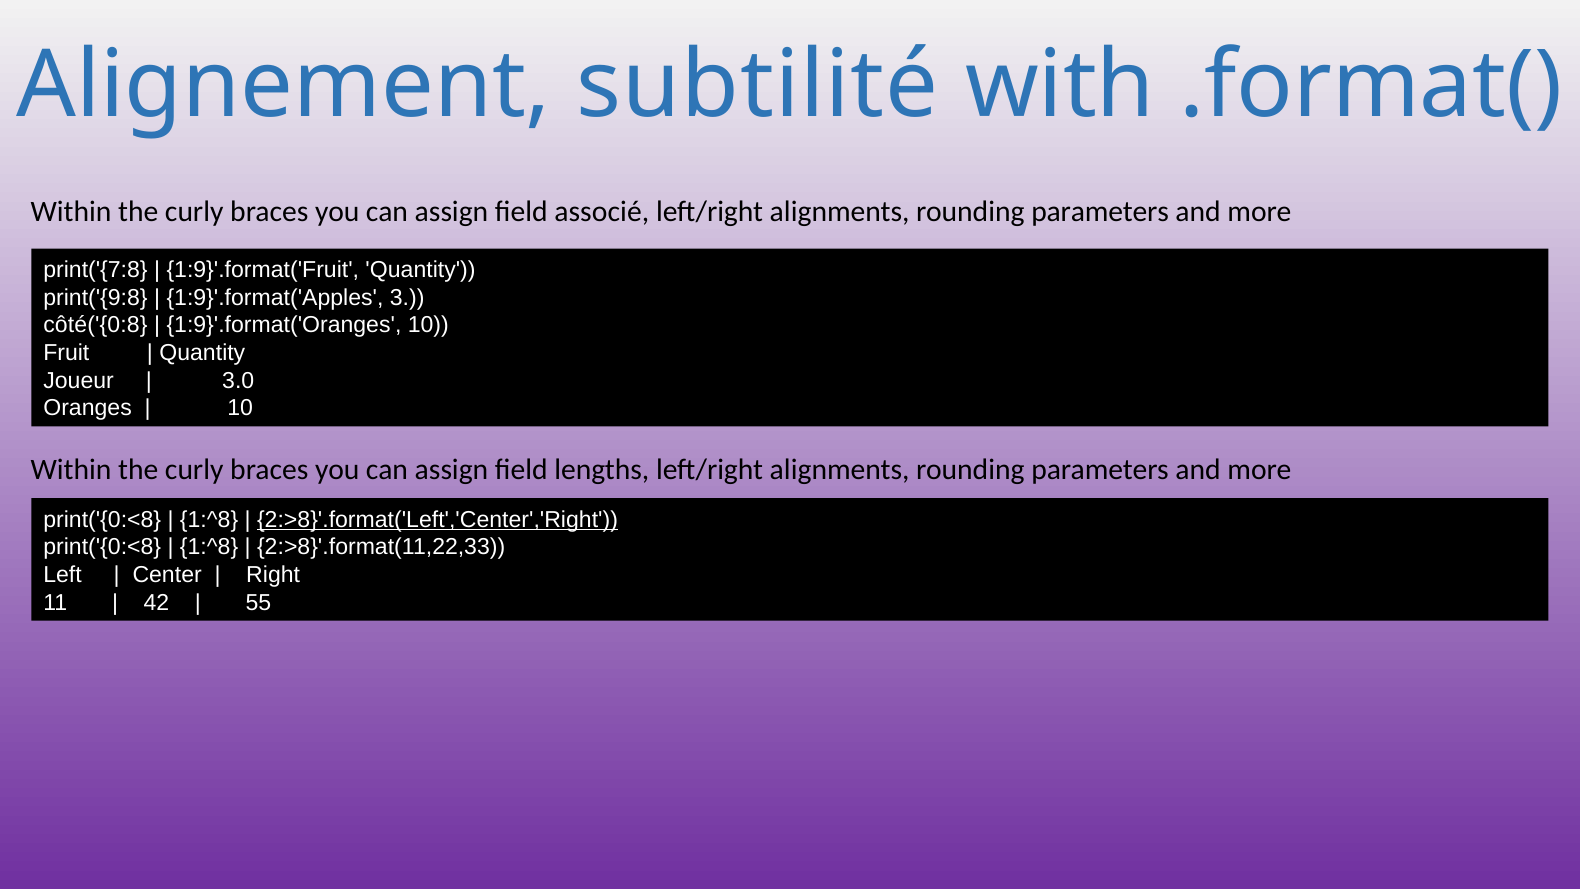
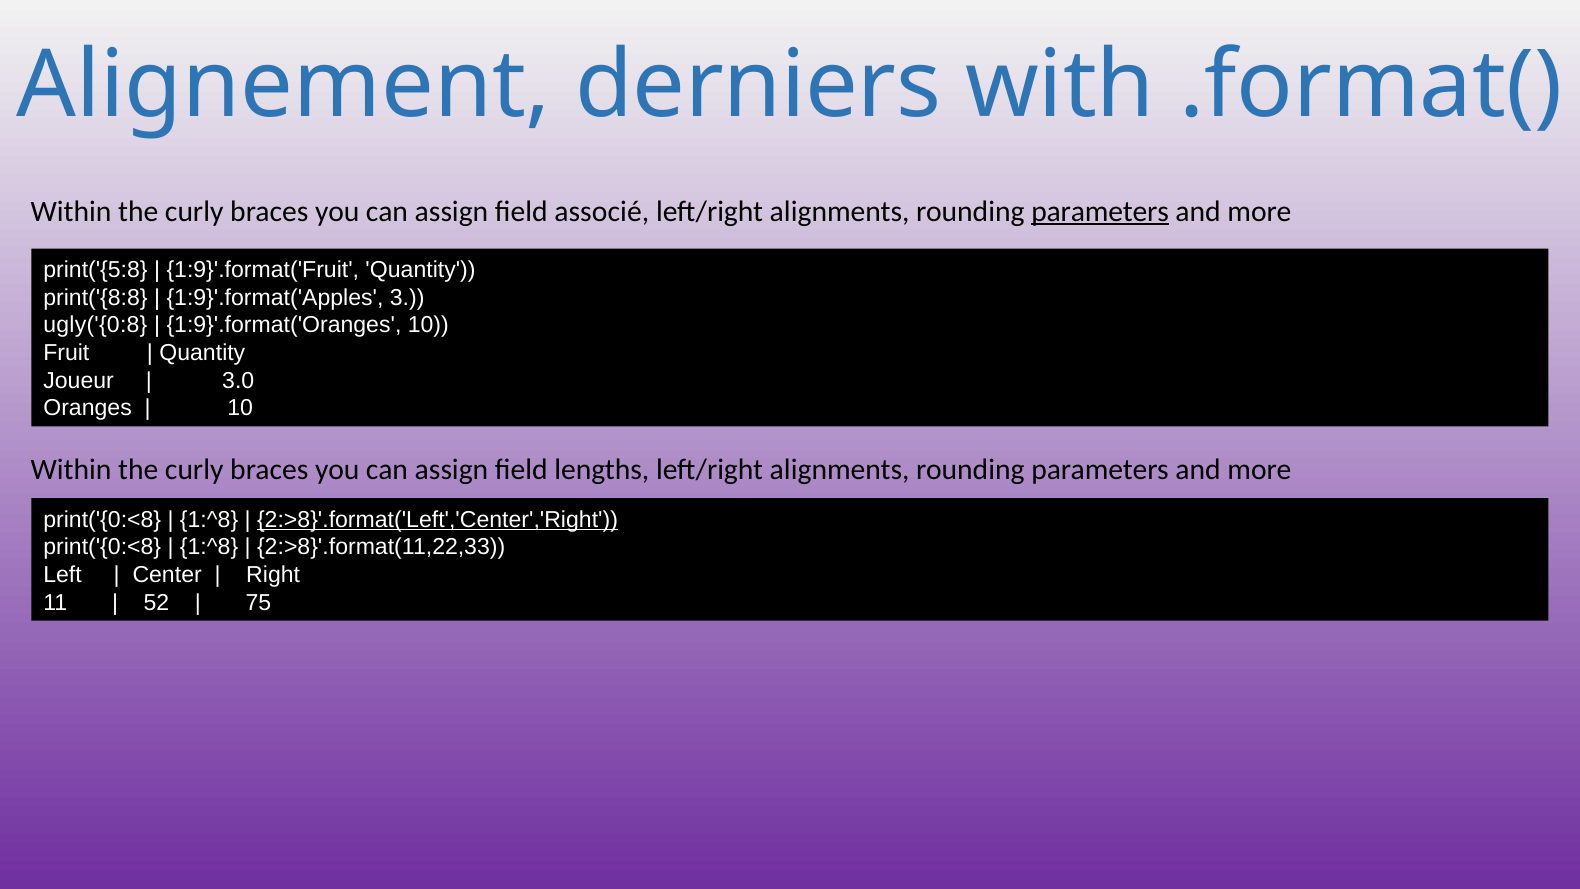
subtilité: subtilité -> derniers
parameters at (1100, 211) underline: none -> present
print('{7:8: print('{7:8 -> print('{5:8
print('{9:8: print('{9:8 -> print('{8:8
côté('{0:8: côté('{0:8 -> ugly('{0:8
42: 42 -> 52
55: 55 -> 75
